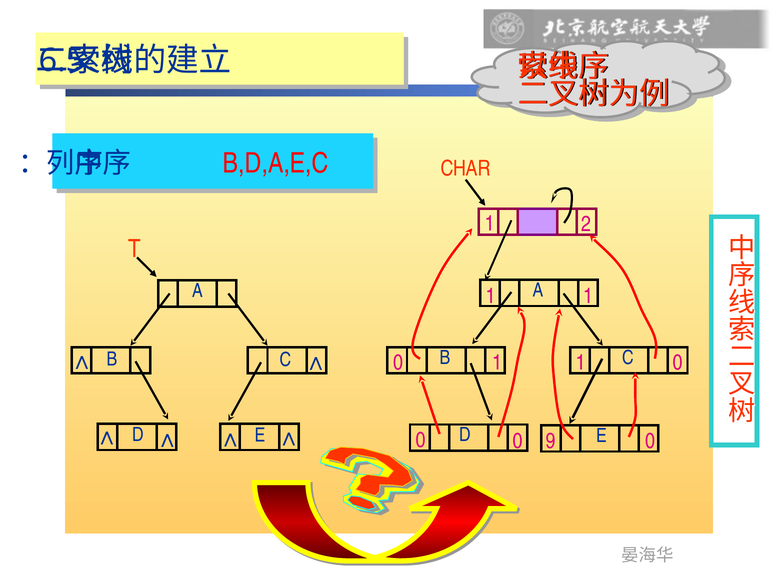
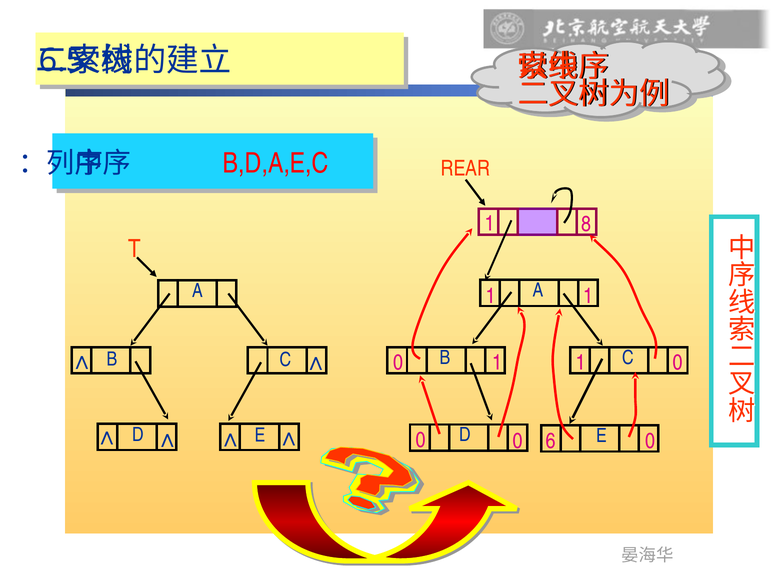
CHAR: CHAR -> REAR
2: 2 -> 8
9: 9 -> 6
